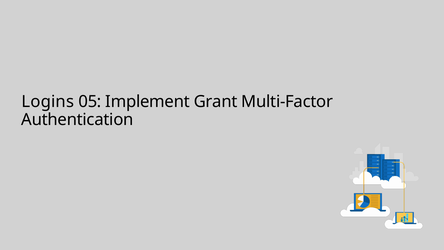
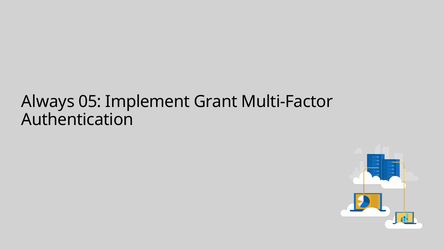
Logins: Logins -> Always
